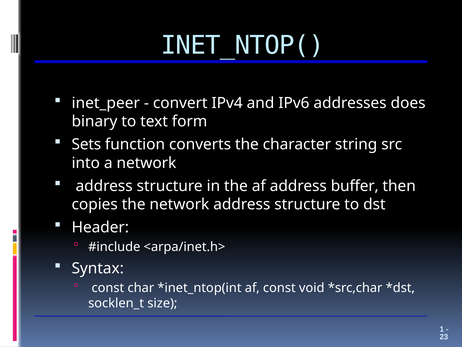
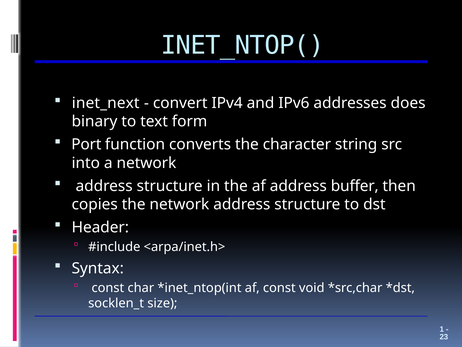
inet_peer: inet_peer -> inet_next
Sets: Sets -> Port
